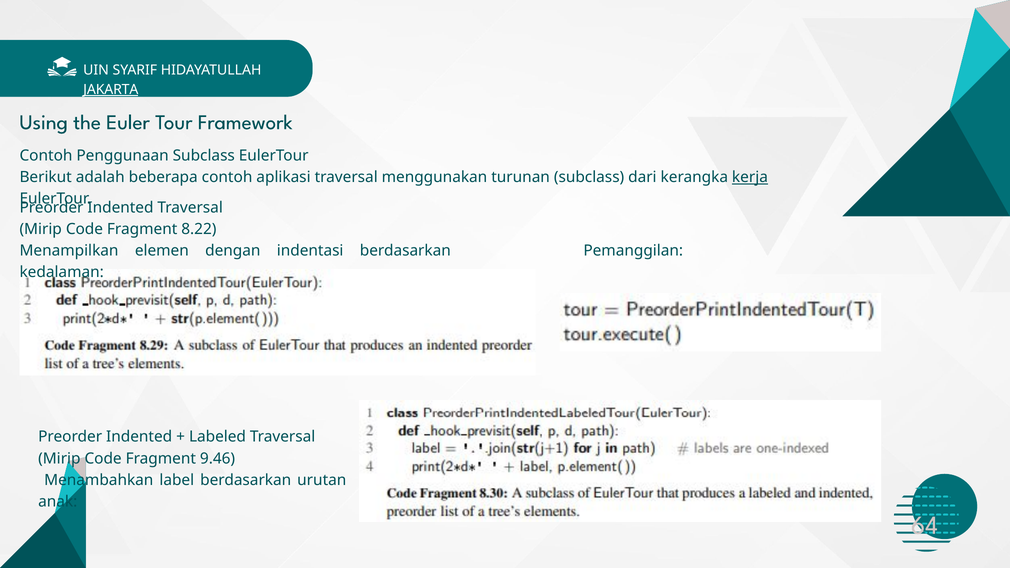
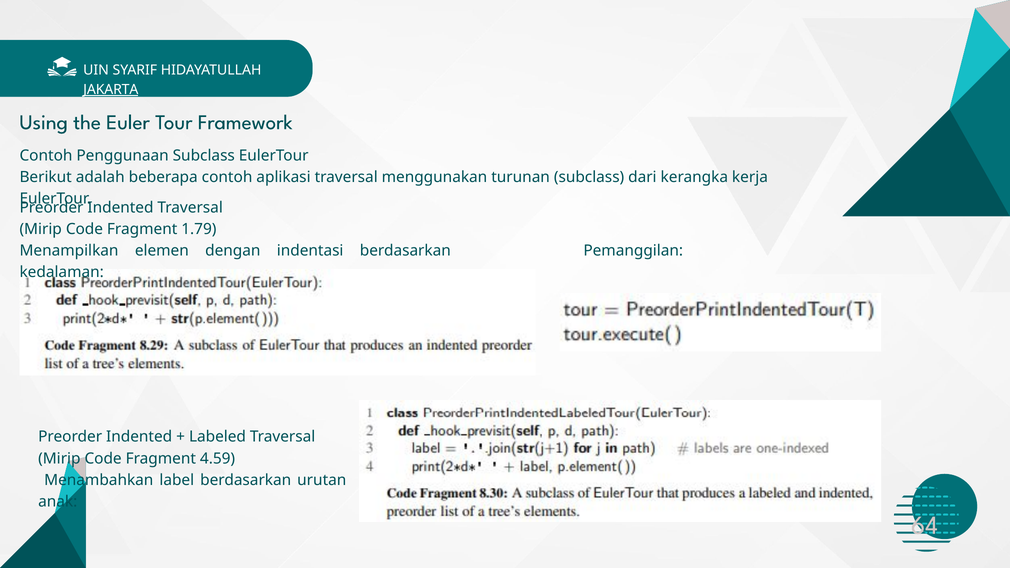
kerja underline: present -> none
8.22: 8.22 -> 1.79
9.46: 9.46 -> 4.59
